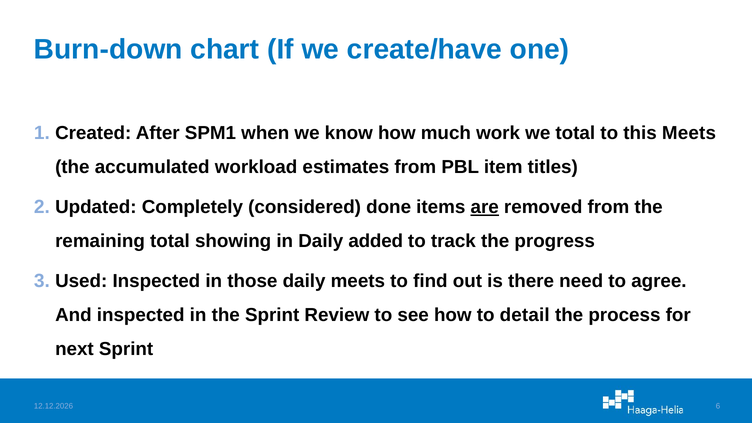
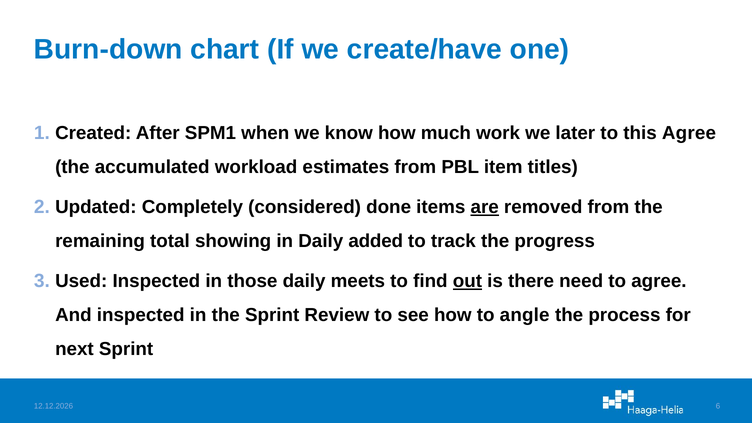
we total: total -> later
this Meets: Meets -> Agree
out underline: none -> present
detail: detail -> angle
